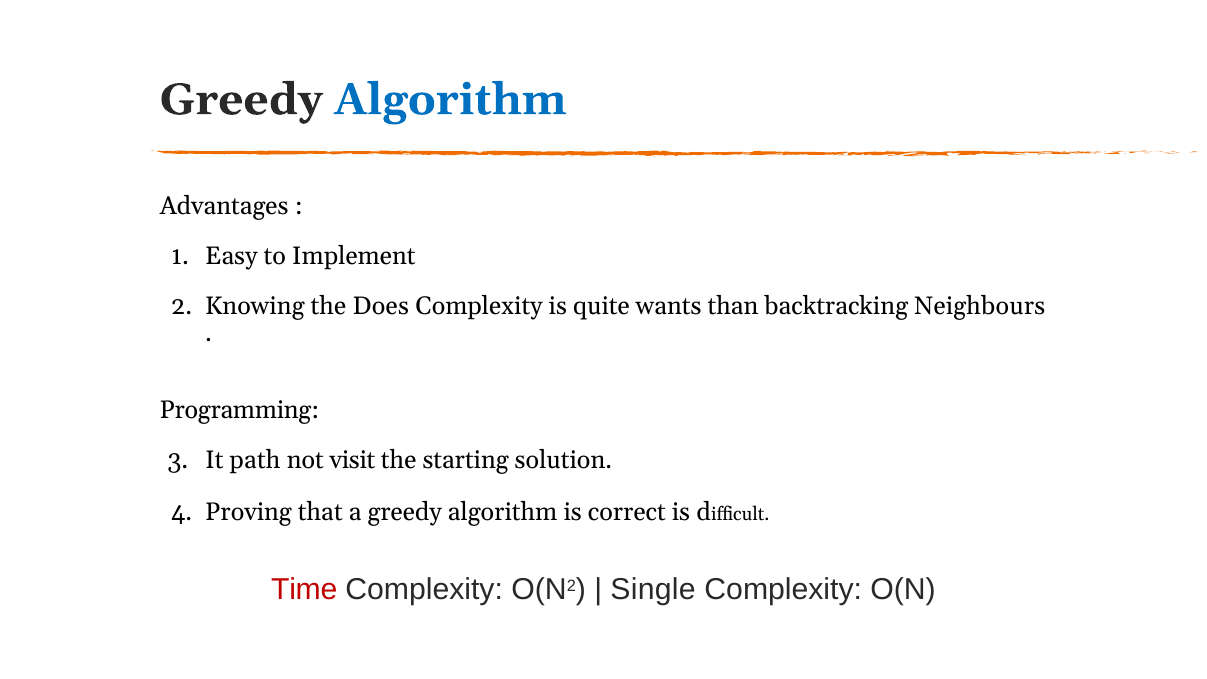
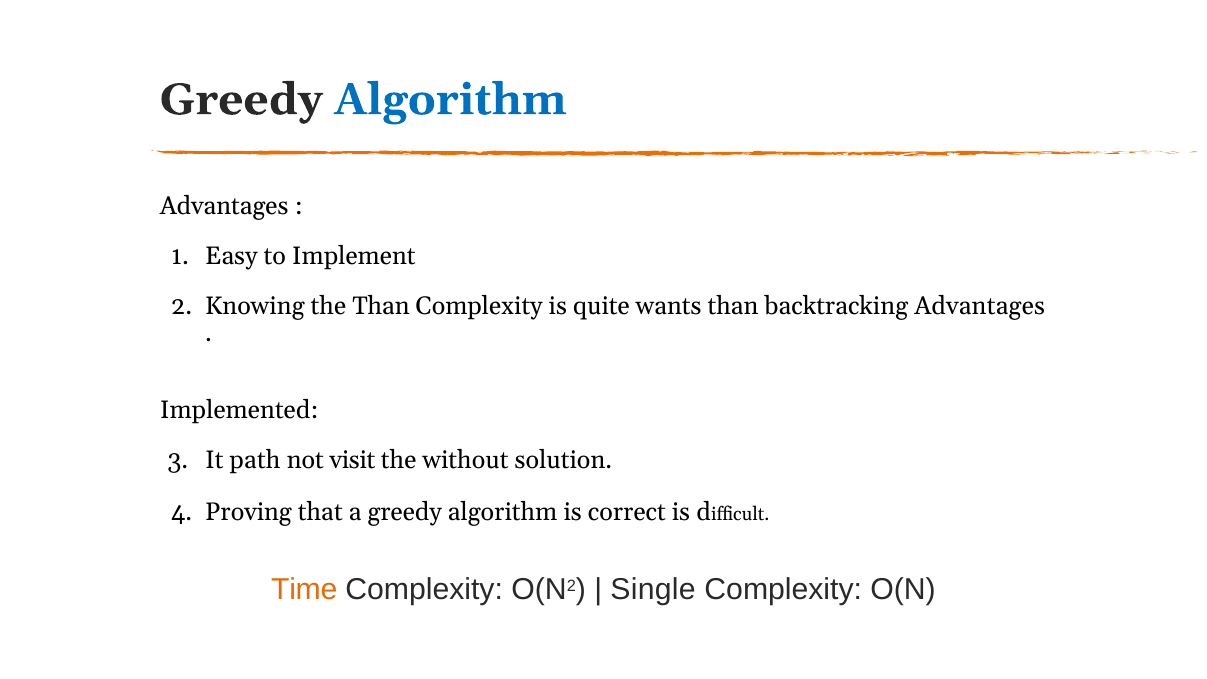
the Does: Does -> Than
backtracking Neighbours: Neighbours -> Advantages
Programming: Programming -> Implemented
starting: starting -> without
Time colour: red -> orange
